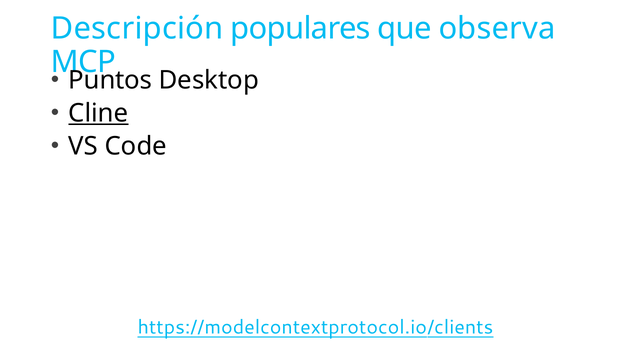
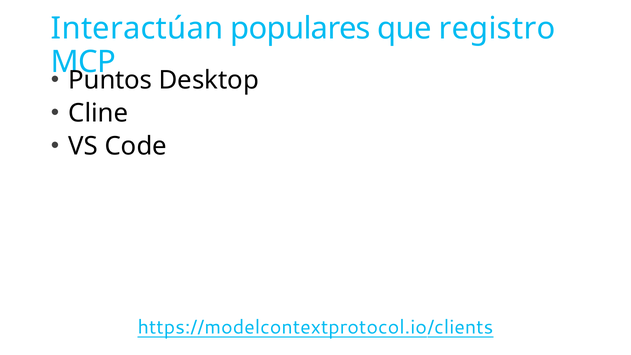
Descripción: Descripción -> Interactúan
observa: observa -> registro
Cline underline: present -> none
